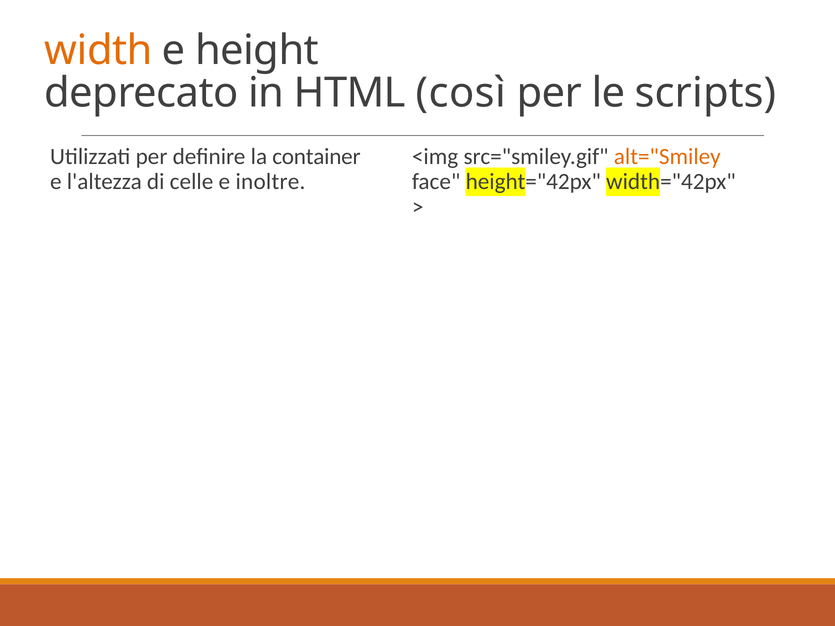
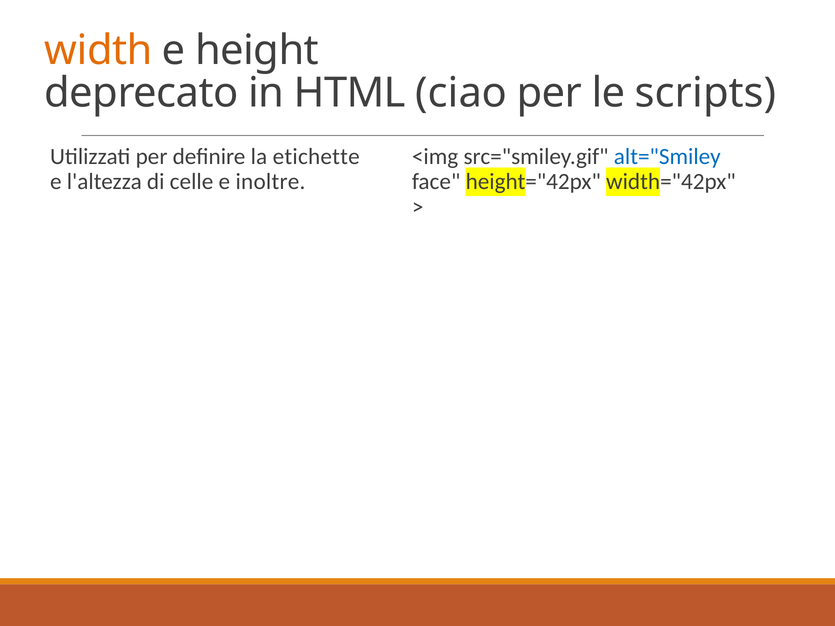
così: così -> ciao
container: container -> etichette
alt="Smiley colour: orange -> blue
